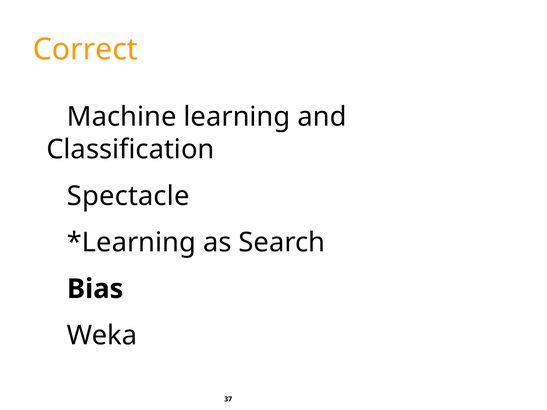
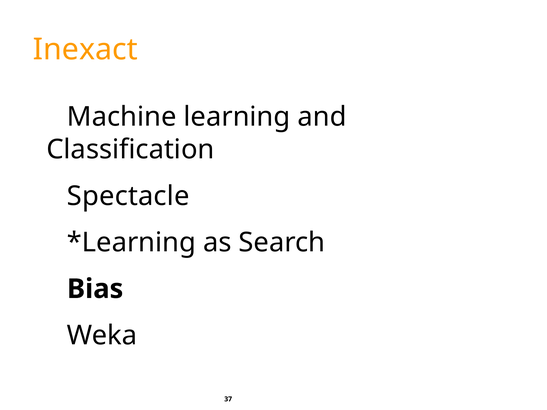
Correct: Correct -> Inexact
